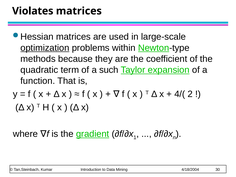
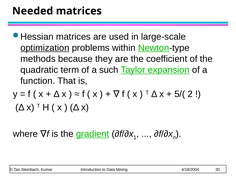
Violates: Violates -> Needed
4/(: 4/( -> 5/(
